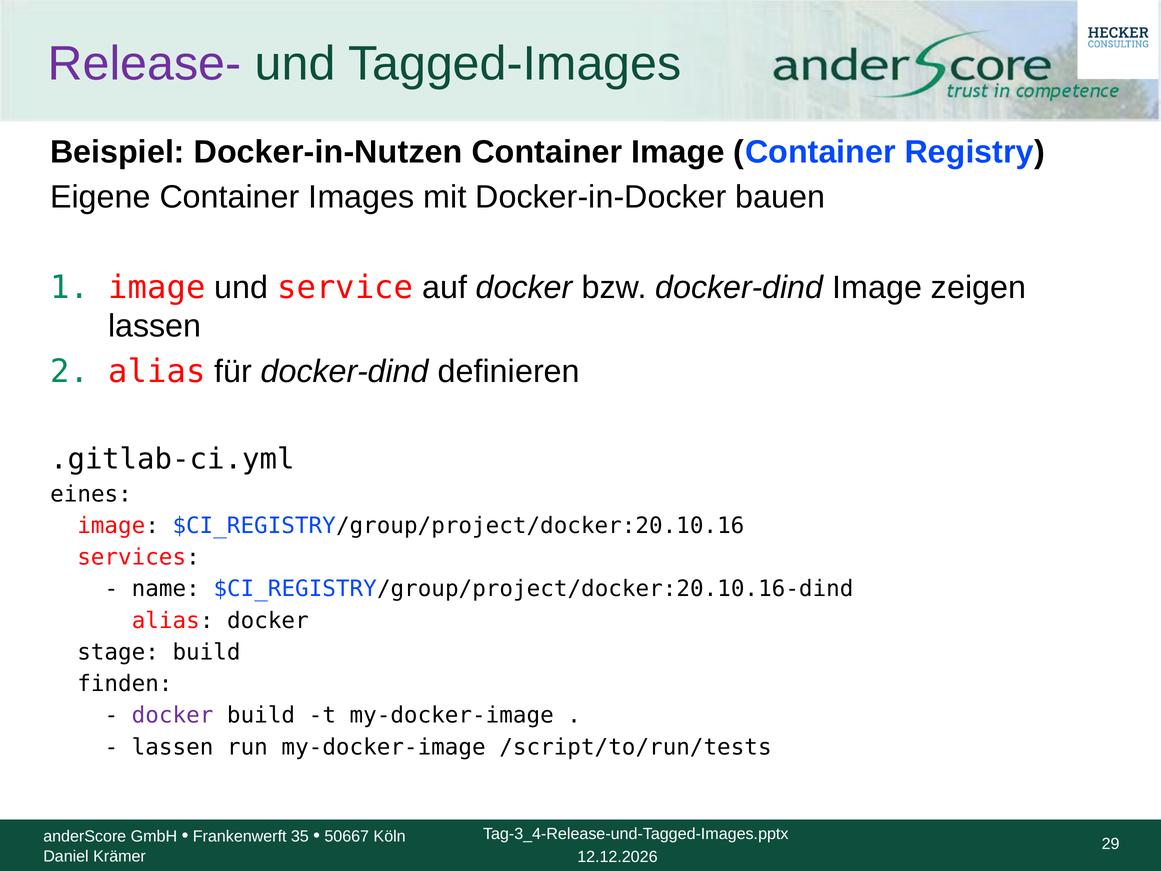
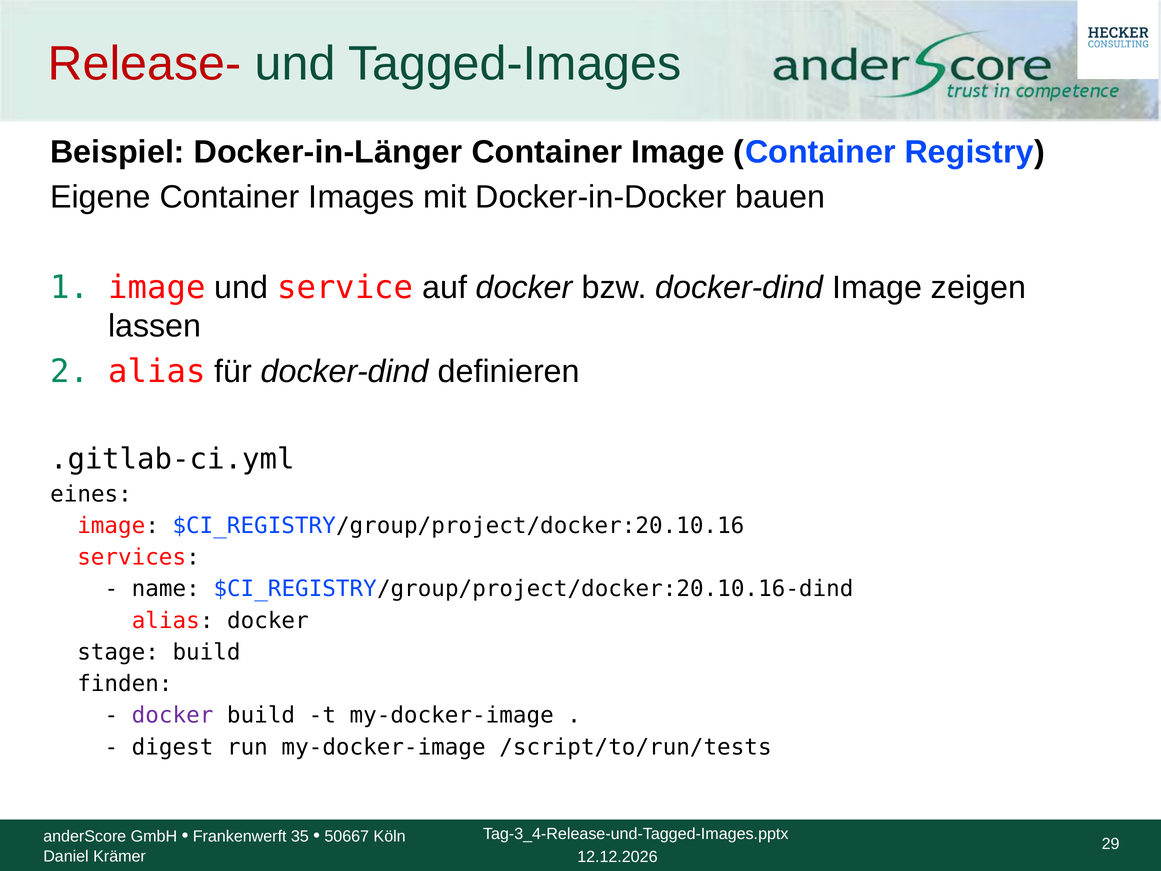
Release- colour: purple -> red
Docker-in-Nutzen: Docker-in-Nutzen -> Docker-in-Länger
lassen at (173, 747): lassen -> digest
